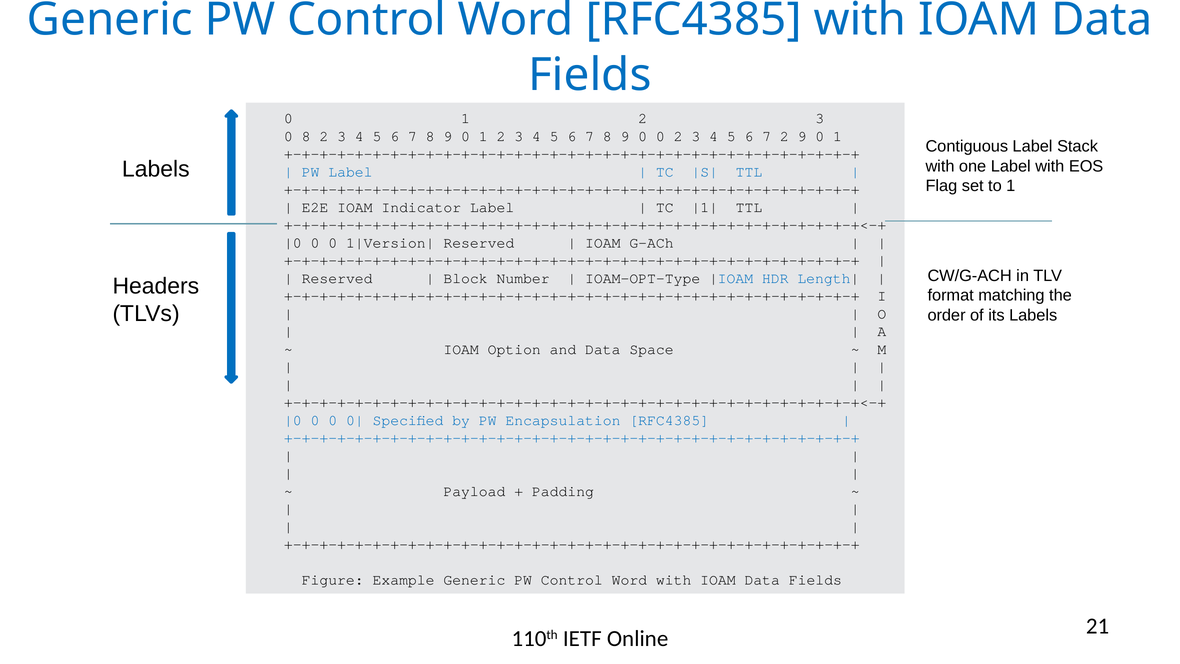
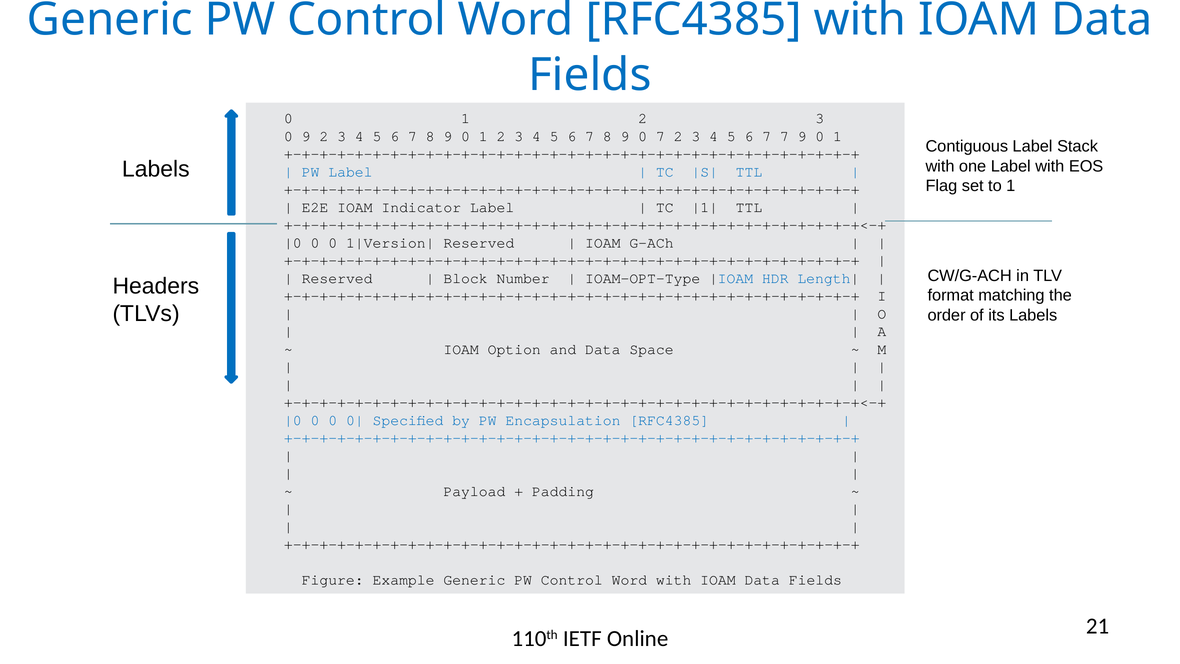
0 8: 8 -> 9
9 0 0: 0 -> 7
7 2: 2 -> 7
